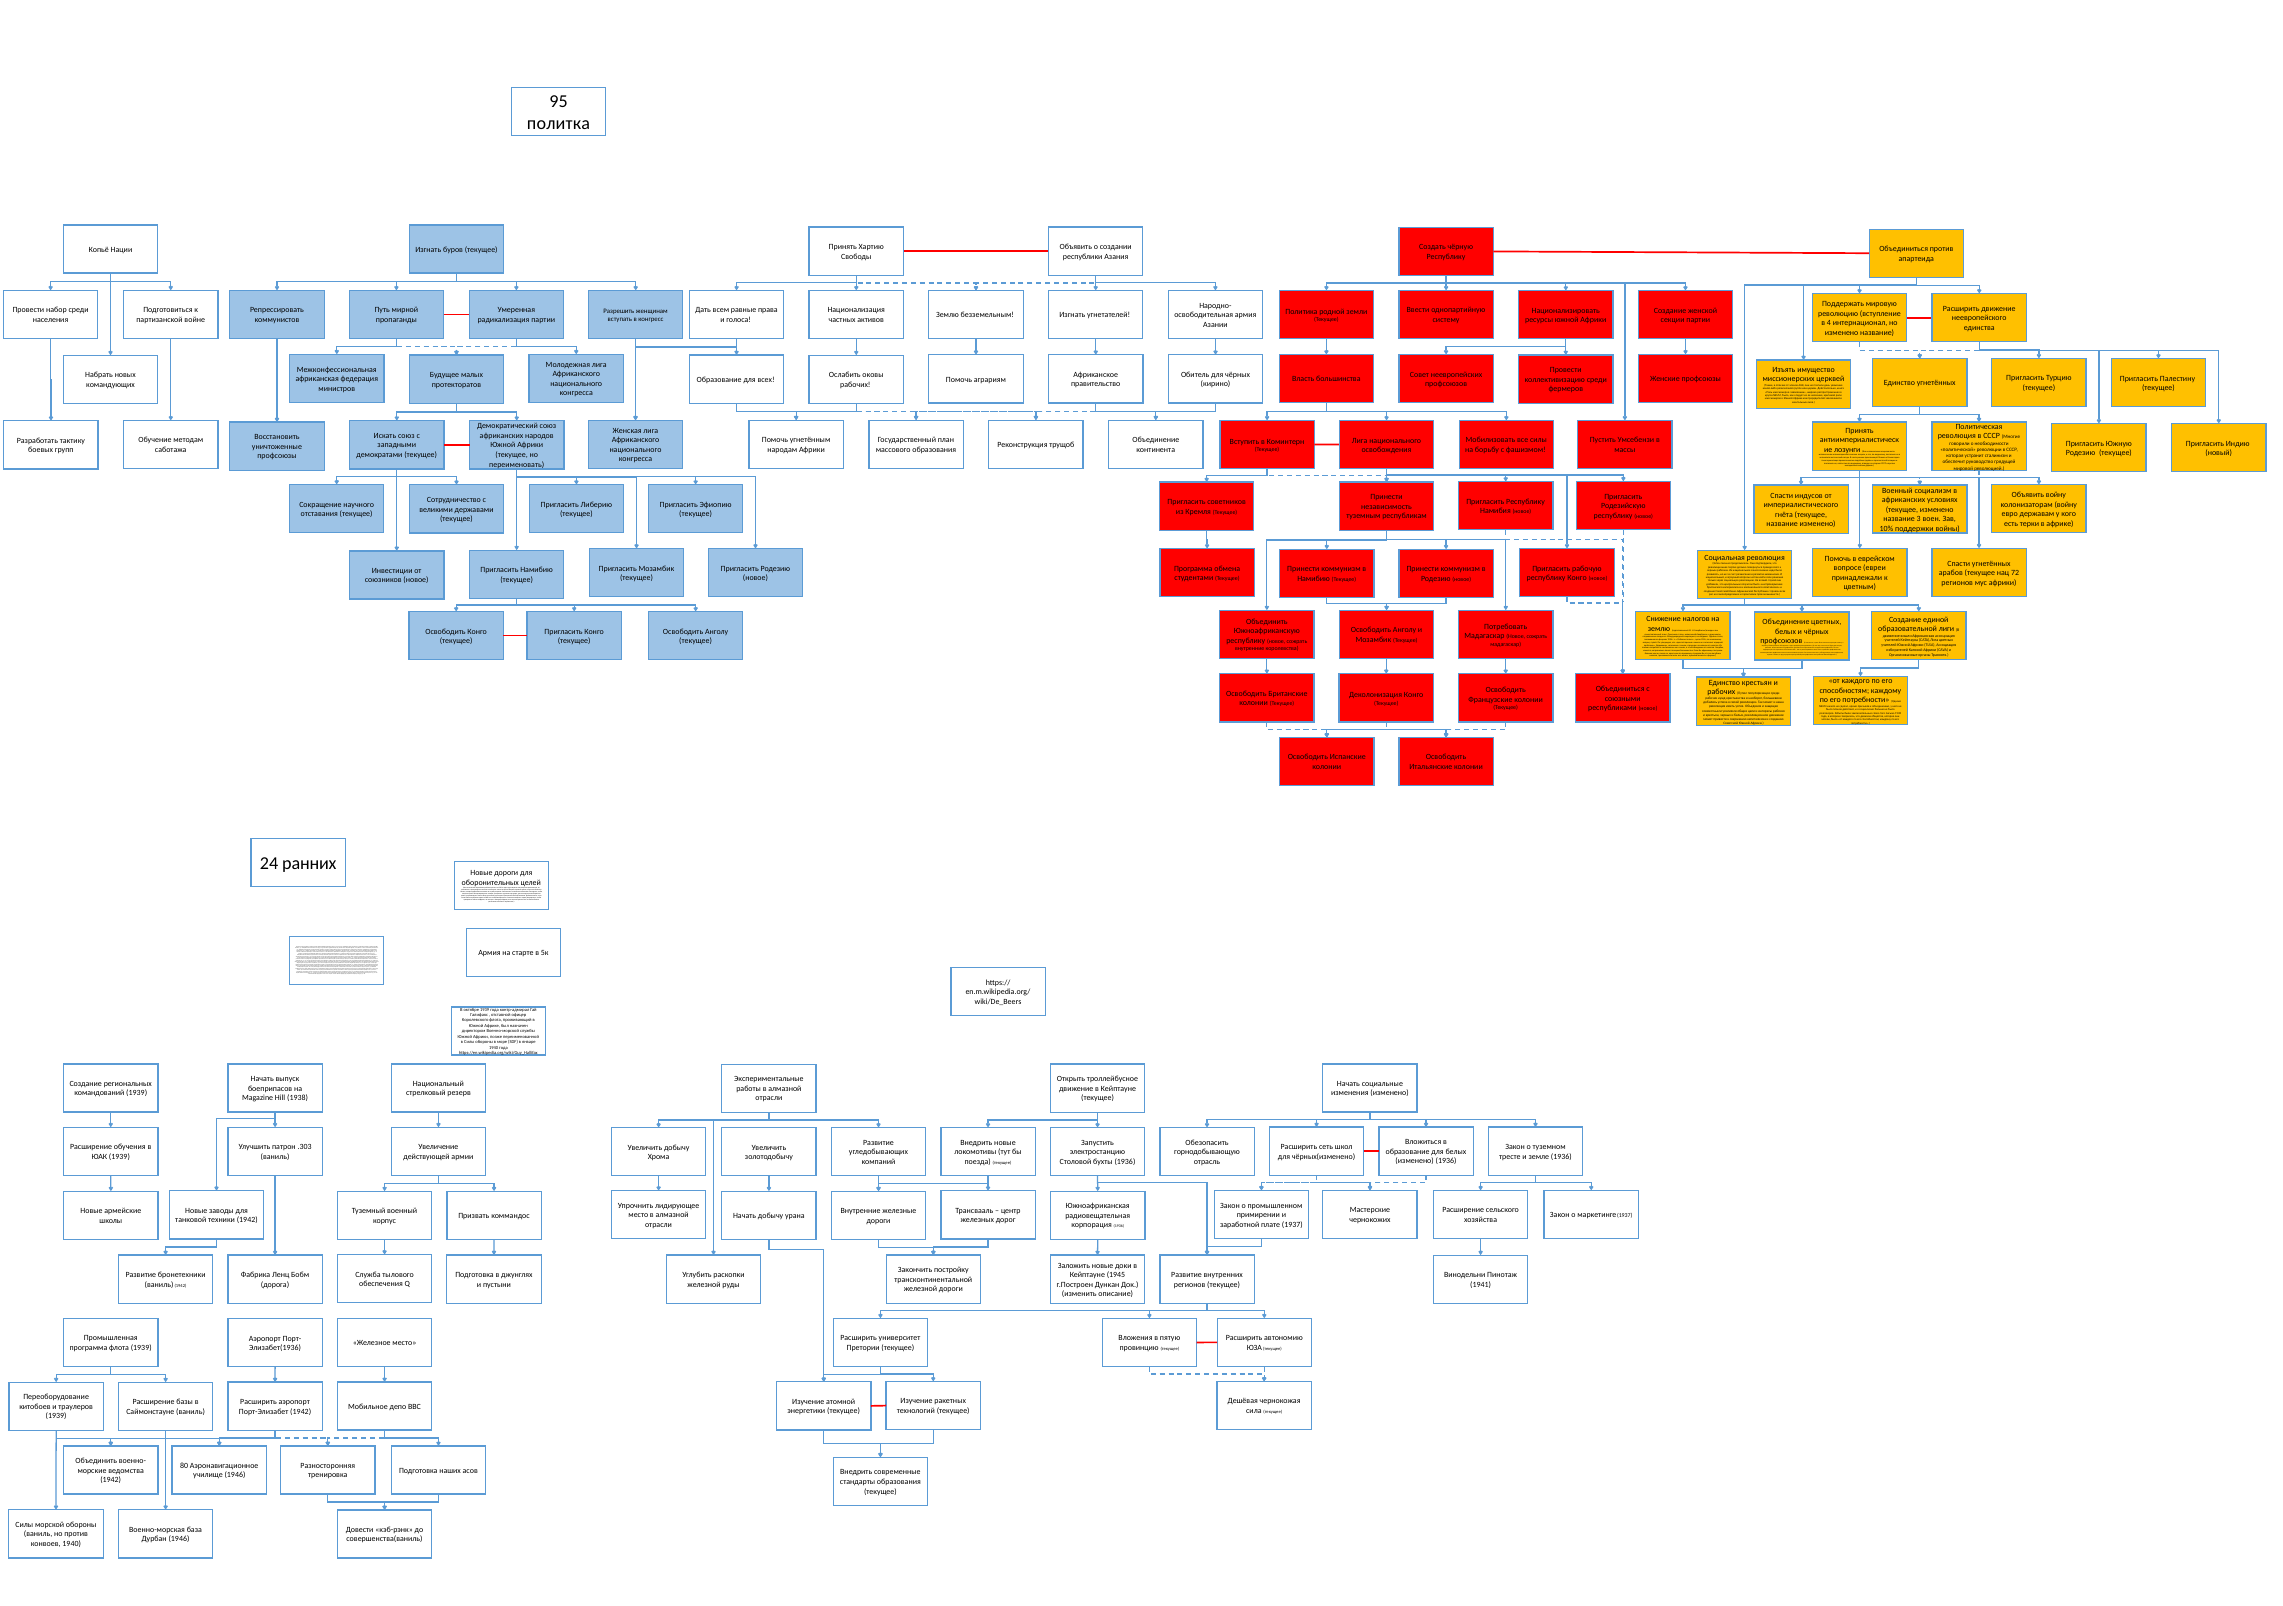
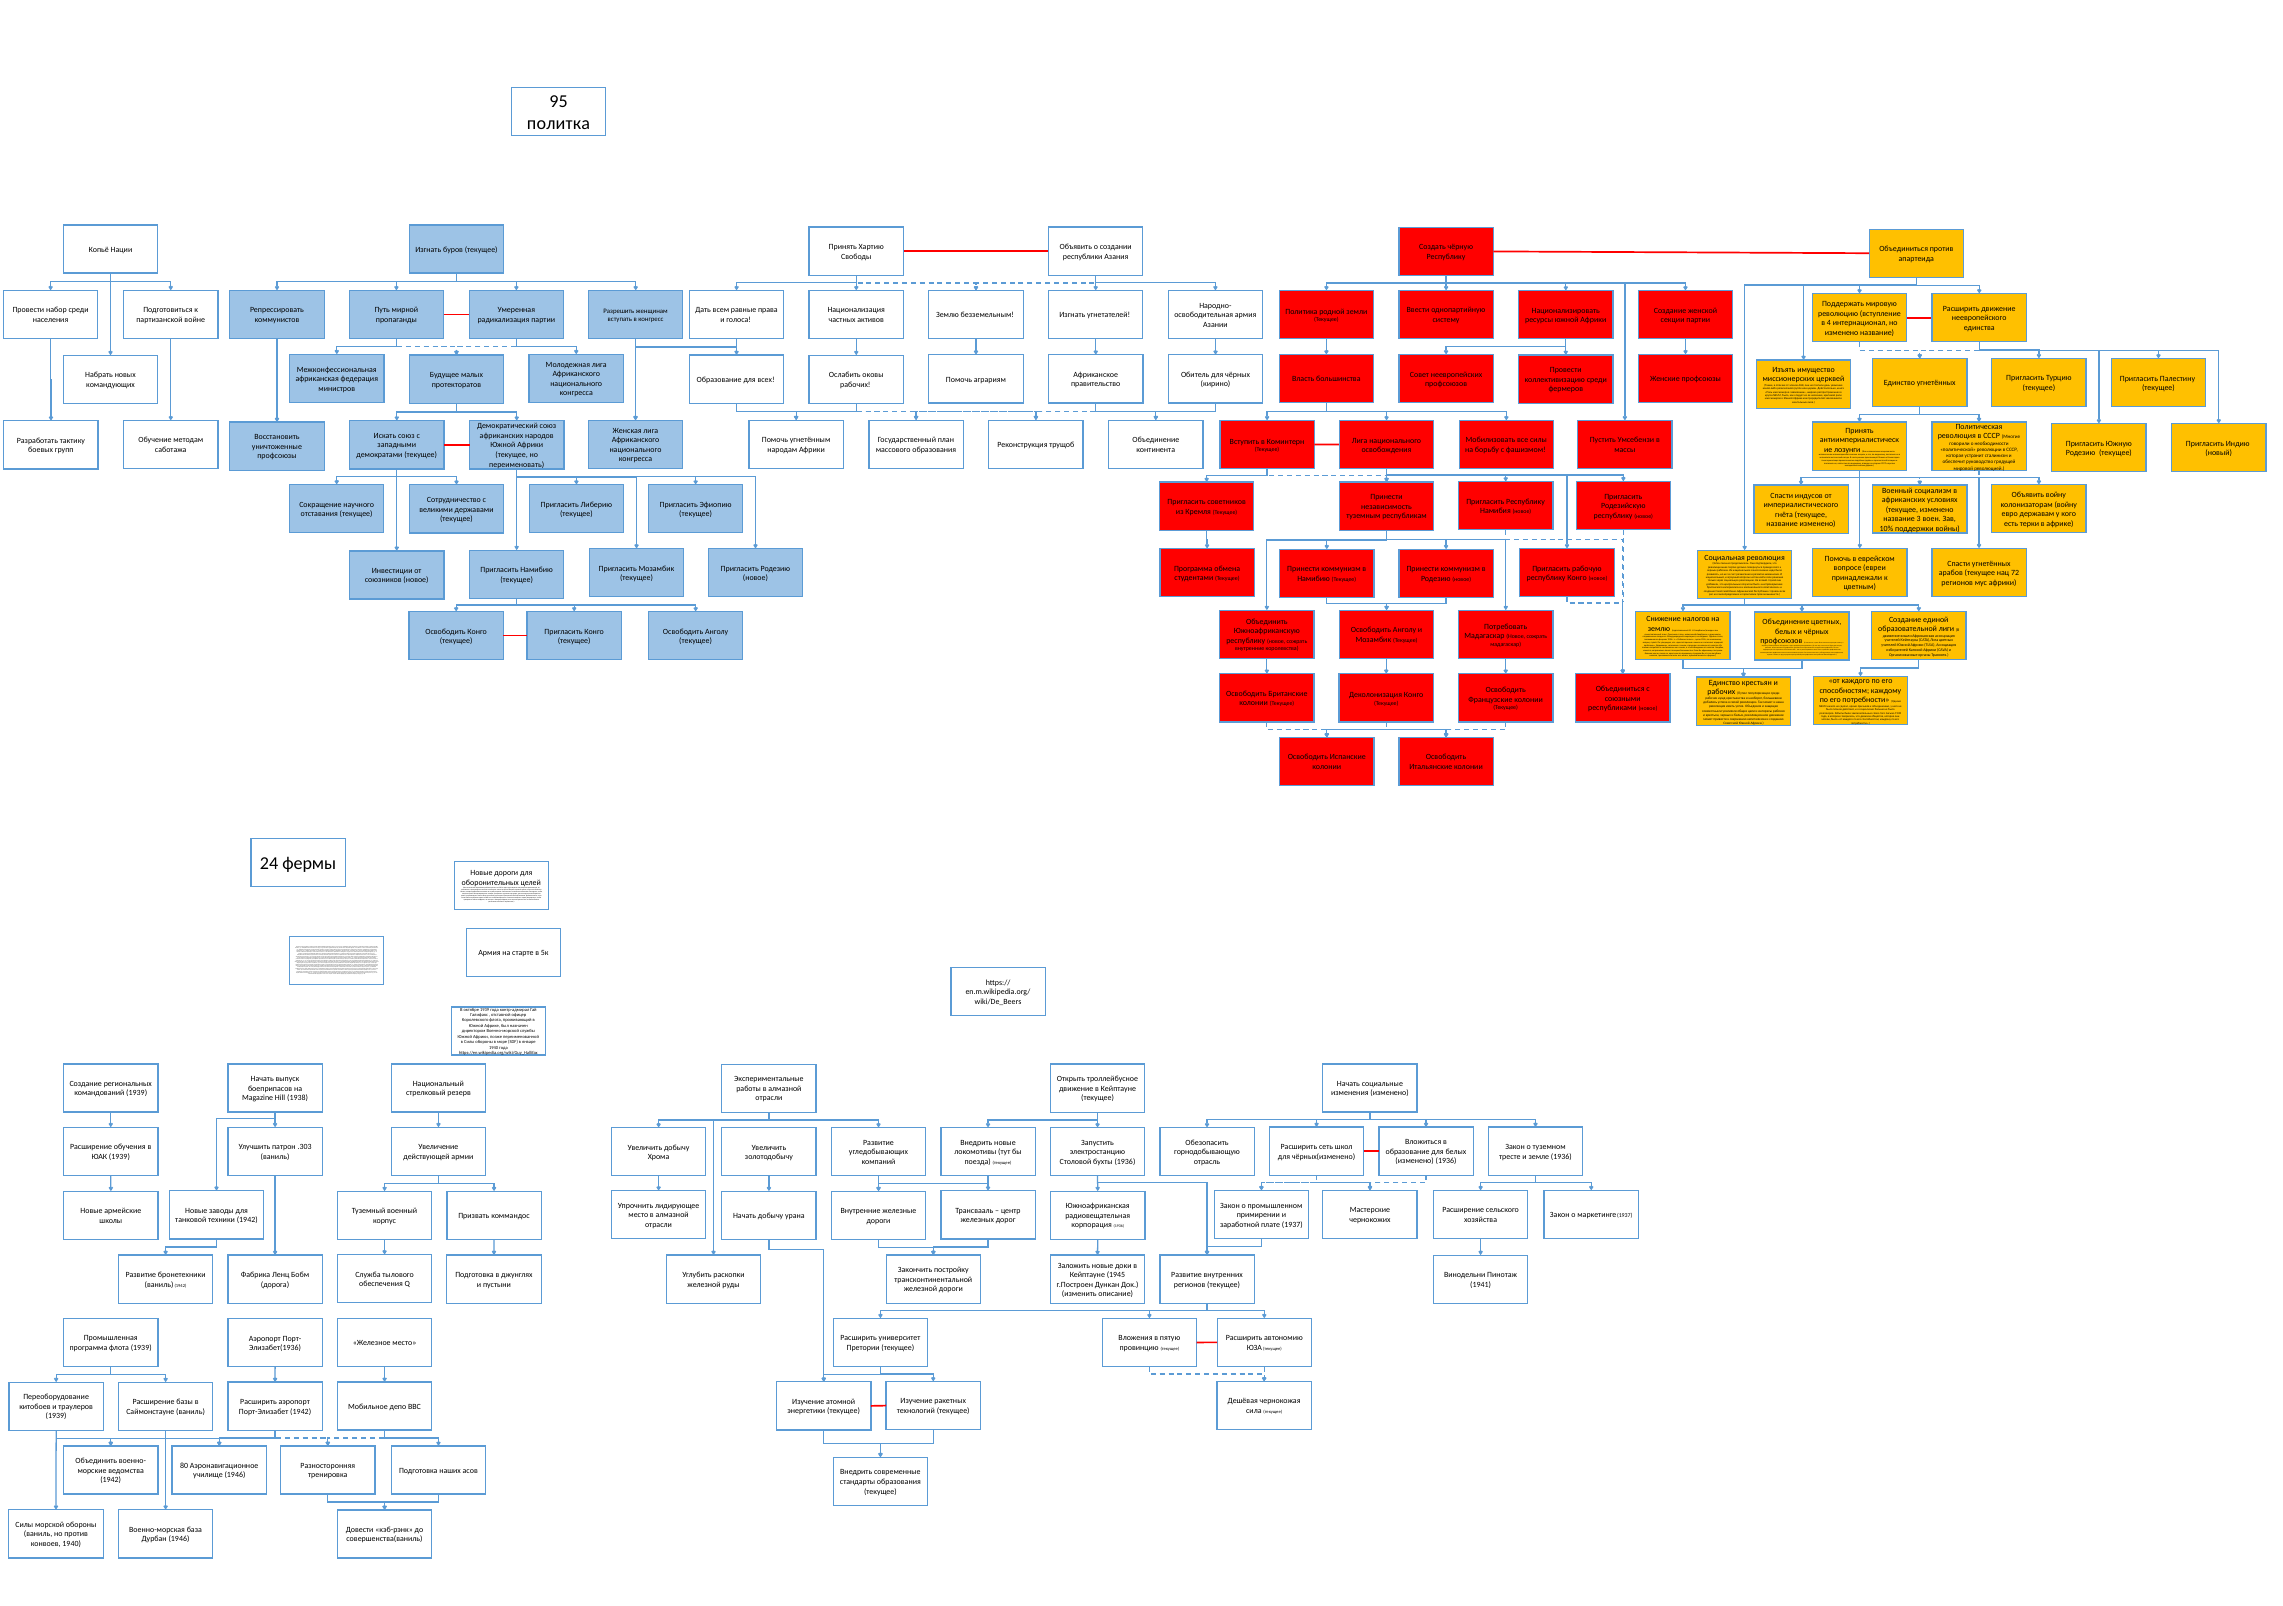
24 ранних: ранних -> фермы
